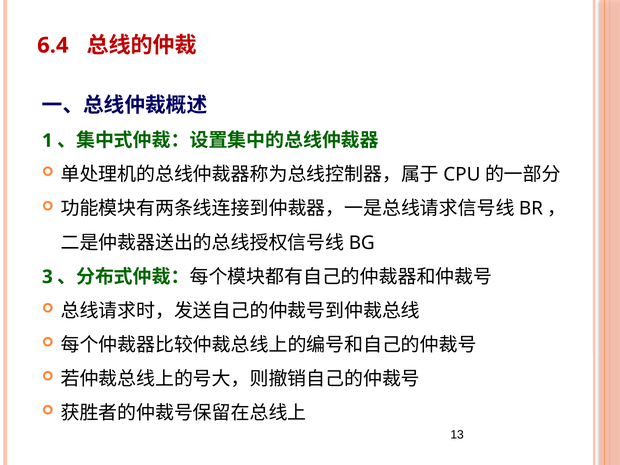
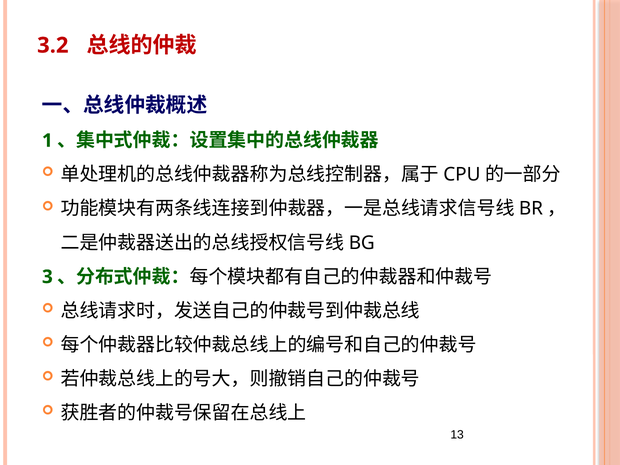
6.4: 6.4 -> 3.2
